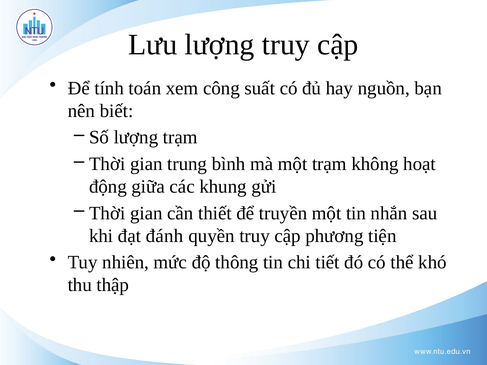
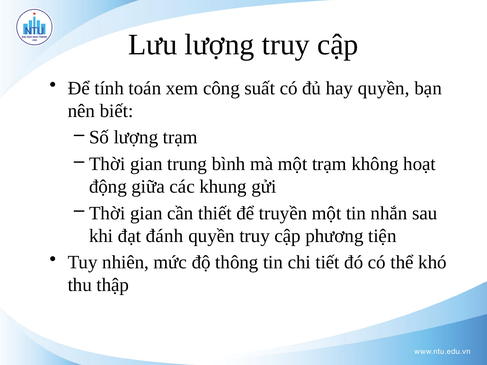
hay nguồn: nguồn -> quyền
